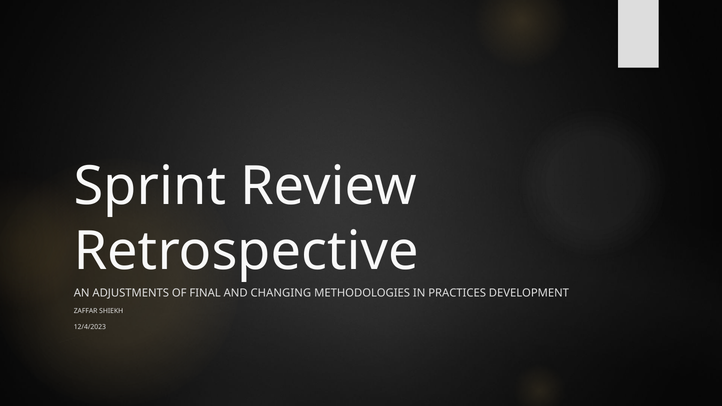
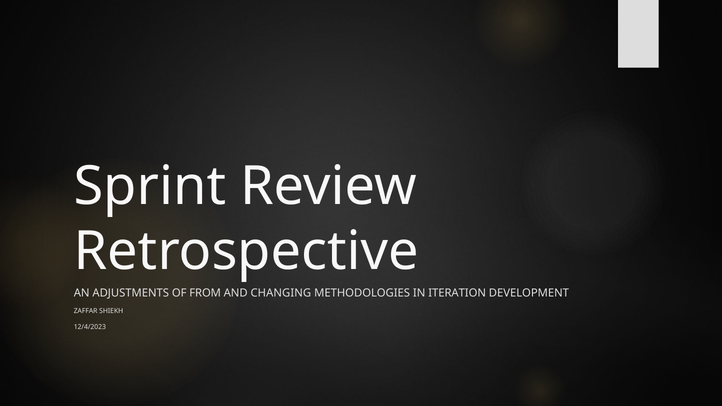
FINAL: FINAL -> FROM
PRACTICES: PRACTICES -> ITERATION
